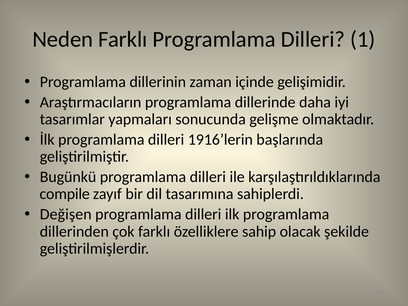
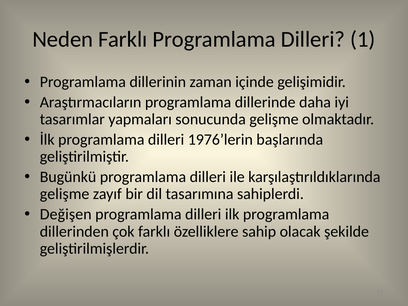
1916’lerin: 1916’lerin -> 1976’lerin
compile at (65, 194): compile -> gelişme
